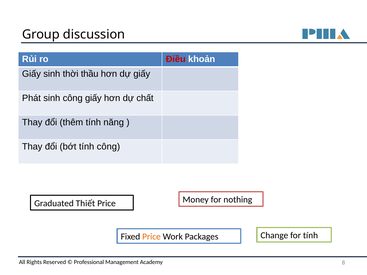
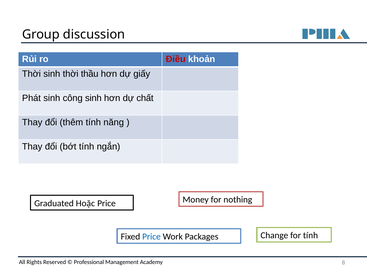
Giấy at (31, 74): Giấy -> Thời
công giấy: giấy -> sinh
tính công: công -> ngắn
Thiết: Thiết -> Hoặc
Price at (151, 237) colour: orange -> blue
